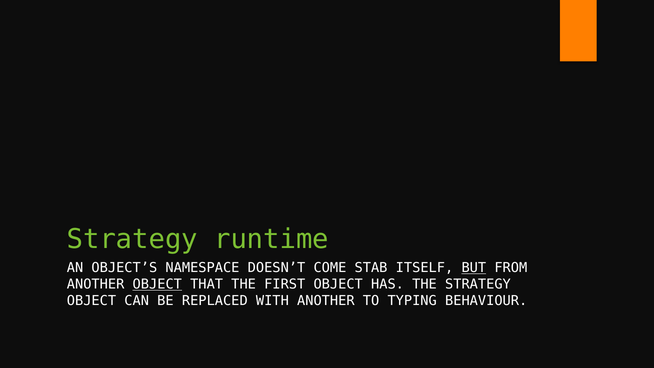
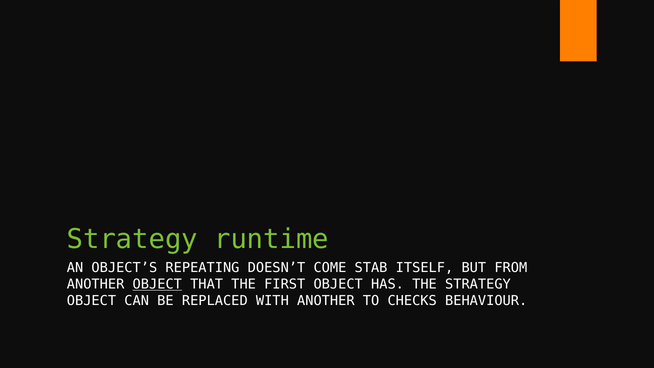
NAMESPACE: NAMESPACE -> REPEATING
BUT underline: present -> none
TYPING: TYPING -> CHECKS
